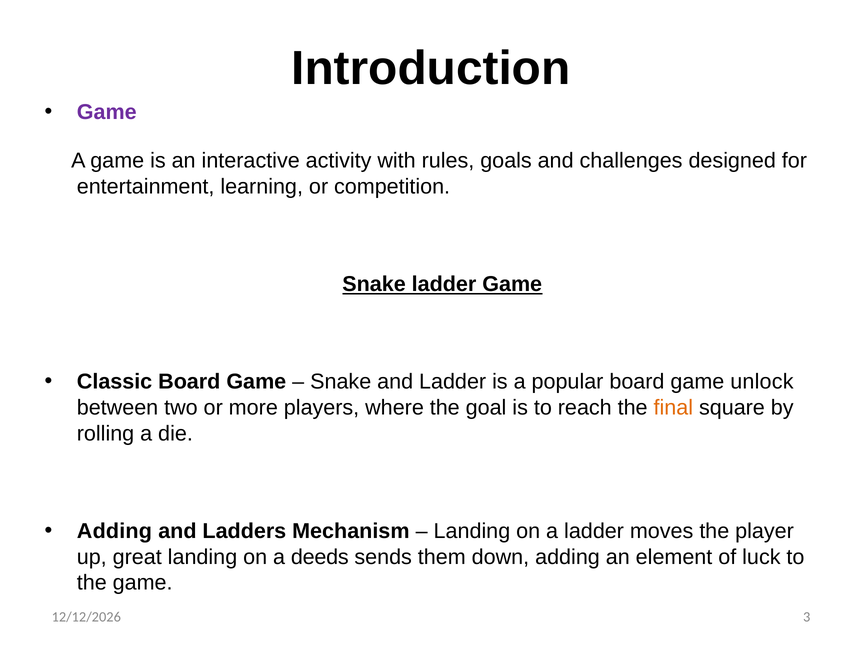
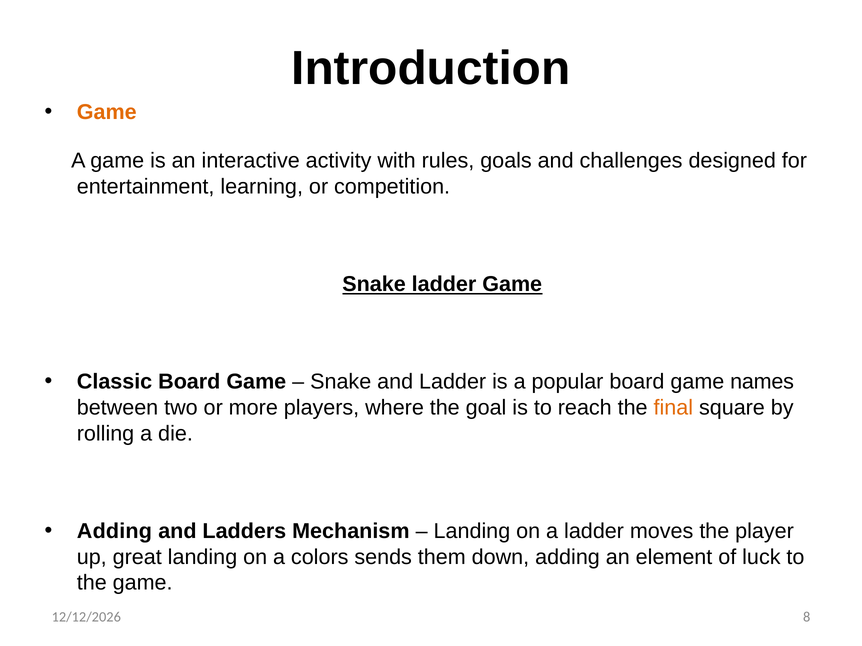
Game at (107, 112) colour: purple -> orange
unlock: unlock -> names
deeds: deeds -> colors
3: 3 -> 8
